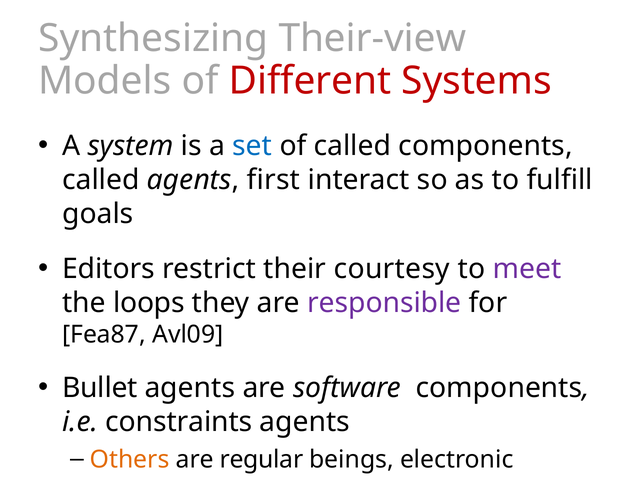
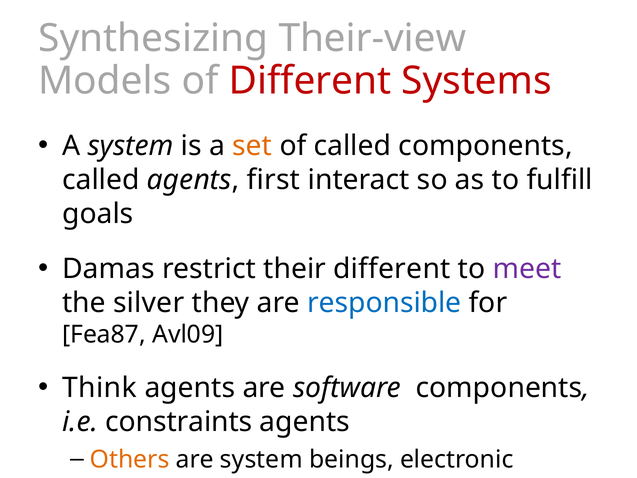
set colour: blue -> orange
Editors: Editors -> Damas
their courtesy: courtesy -> different
loops: loops -> silver
responsible colour: purple -> blue
Bullet: Bullet -> Think
are regular: regular -> system
